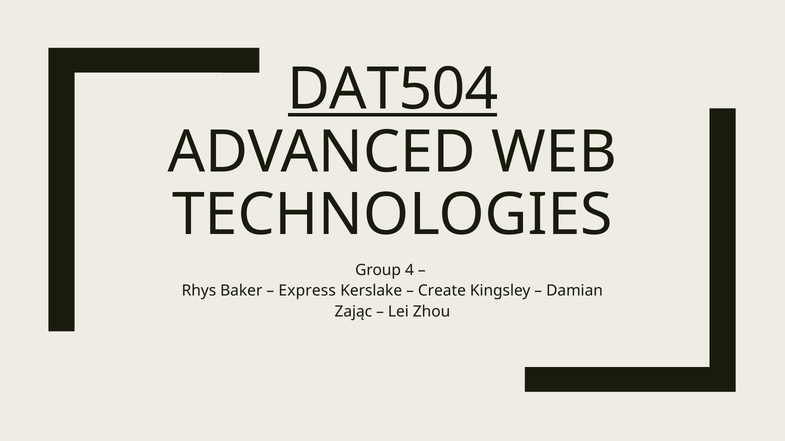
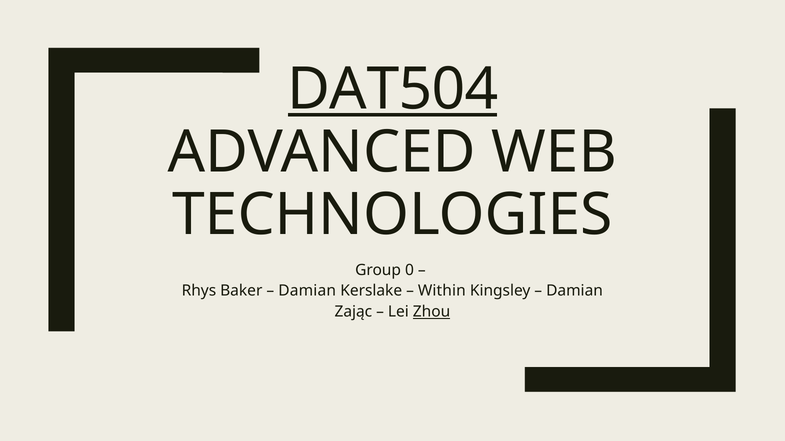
4: 4 -> 0
Express at (307, 291): Express -> Damian
Create: Create -> Within
Zhou underline: none -> present
